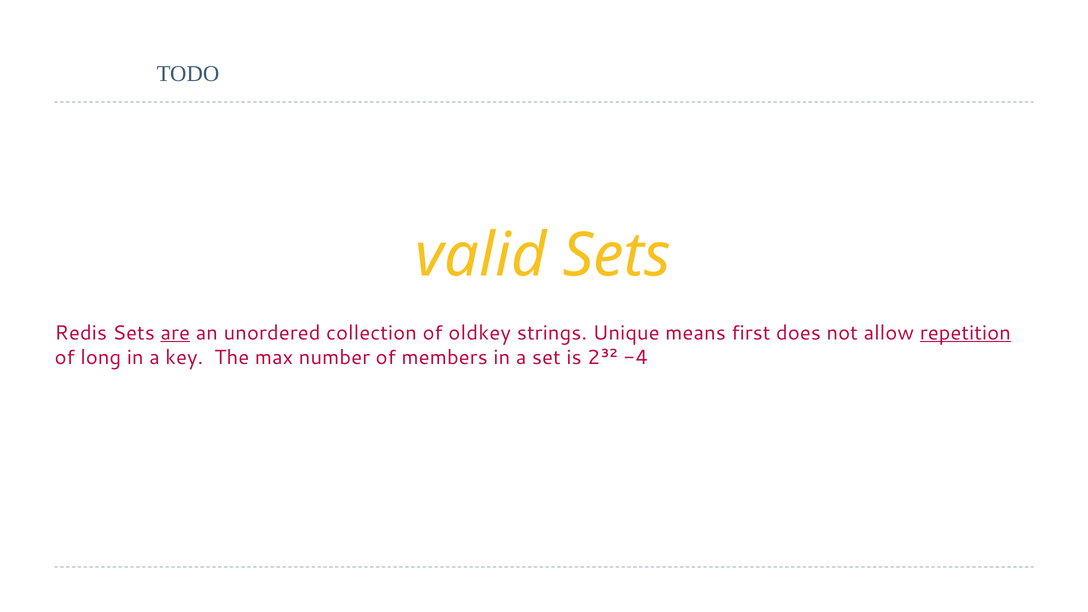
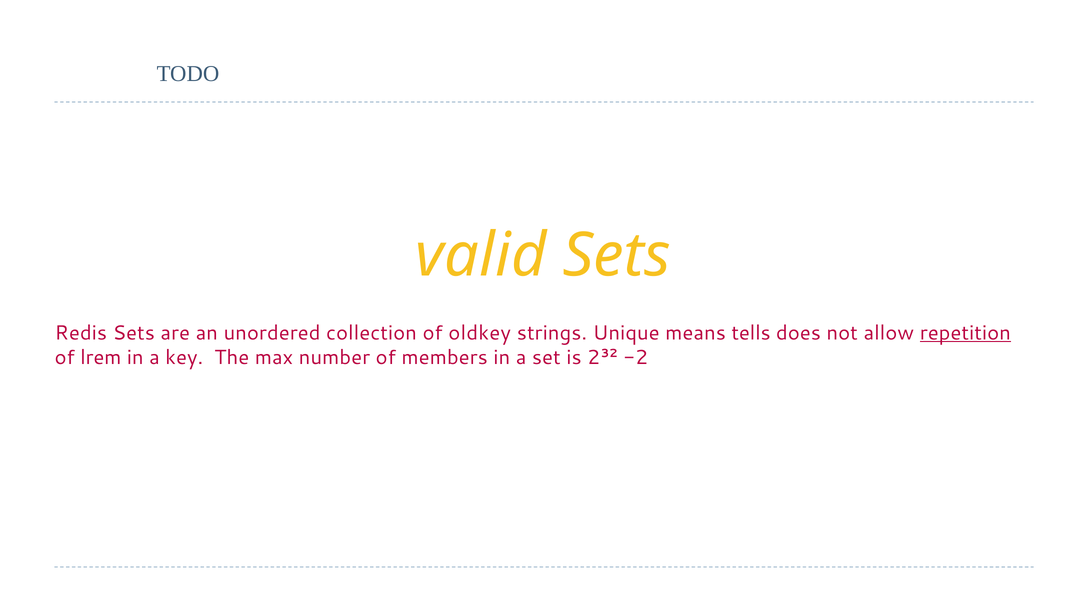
are underline: present -> none
first: first -> tells
long: long -> lrem
-4: -4 -> -2
